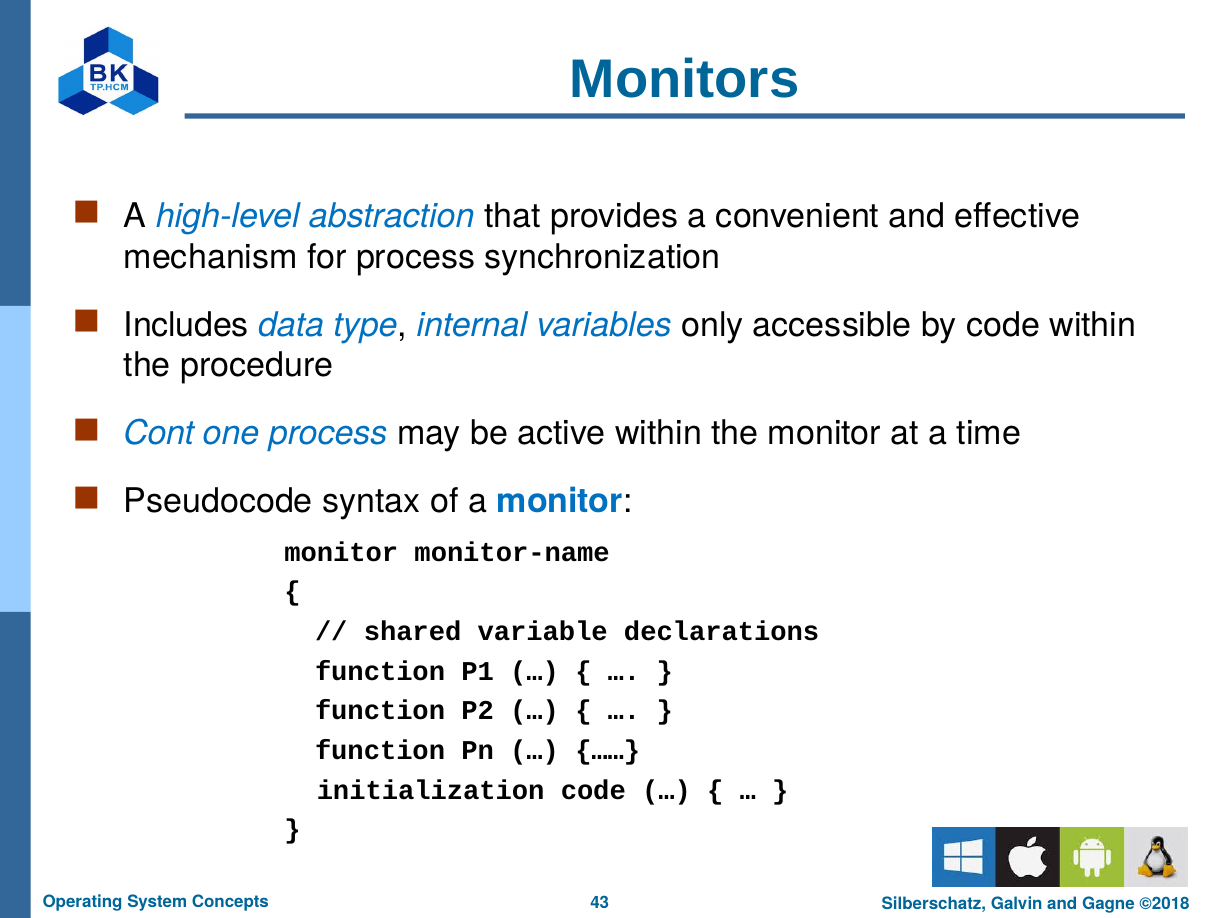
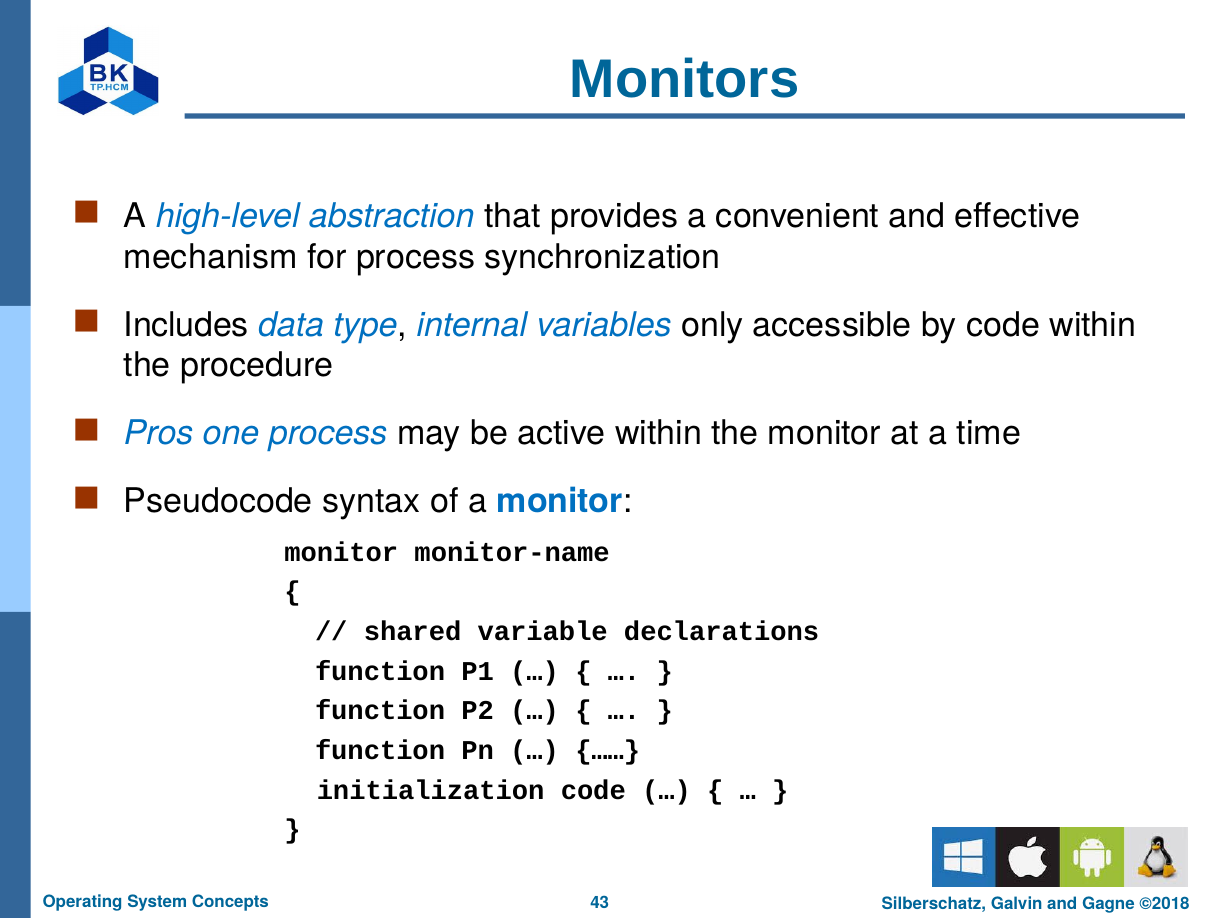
Cont: Cont -> Pros
